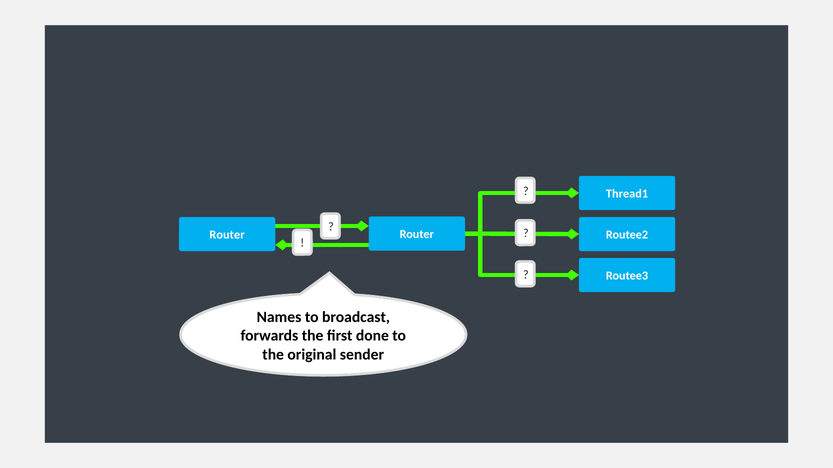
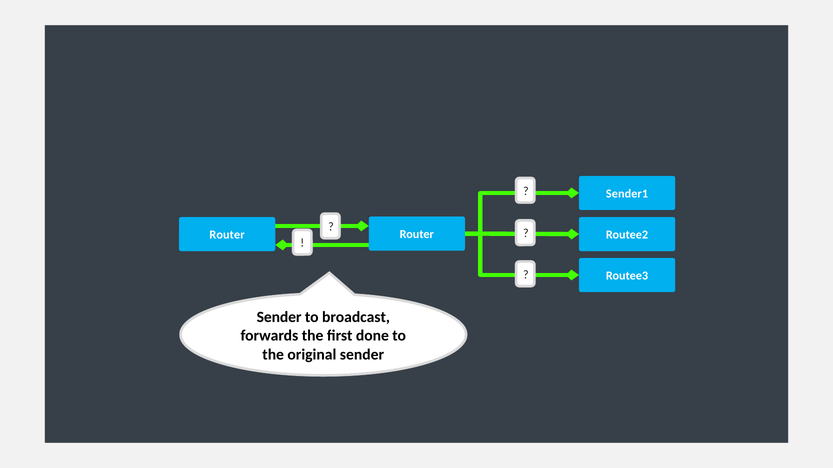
Thread1: Thread1 -> Sender1
Names at (279, 317): Names -> Sender
